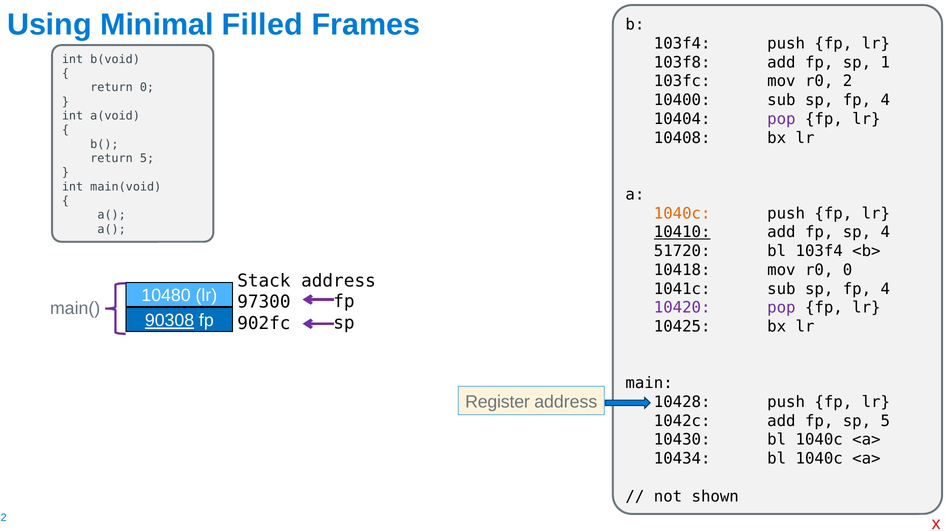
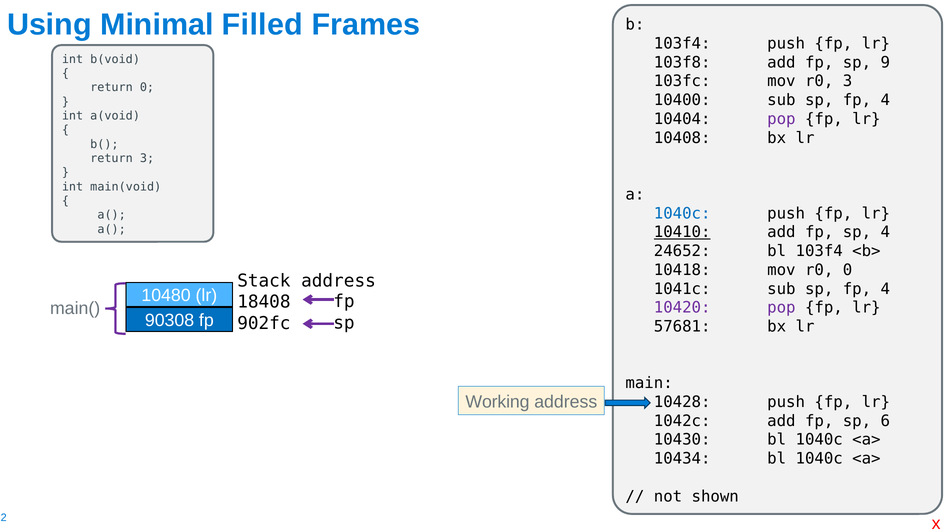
1: 1 -> 9
r0 2: 2 -> 3
return 5: 5 -> 3
1040c at (682, 214) colour: orange -> blue
51720: 51720 -> 24652
97300: 97300 -> 18408
90308 underline: present -> none
10425: 10425 -> 57681
Register: Register -> Working
sp 5: 5 -> 6
